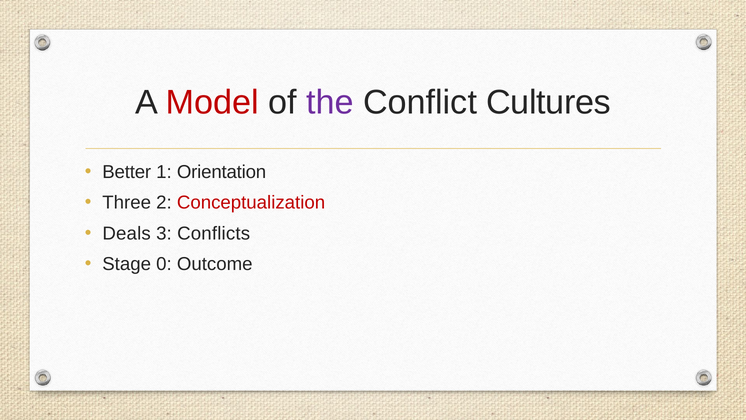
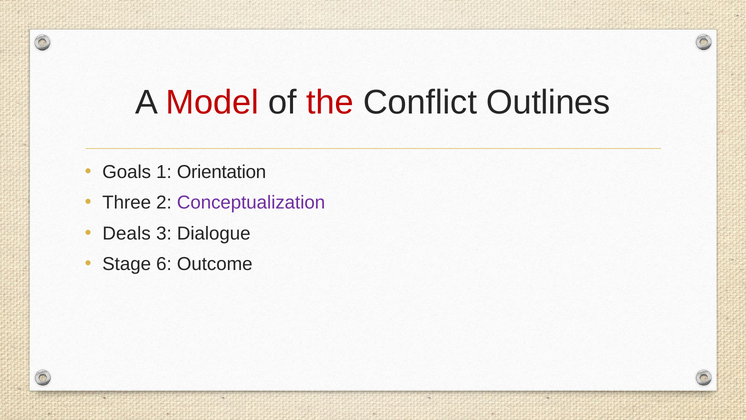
the colour: purple -> red
Cultures: Cultures -> Outlines
Better: Better -> Goals
Conceptualization colour: red -> purple
Conflicts: Conflicts -> Dialogue
0: 0 -> 6
